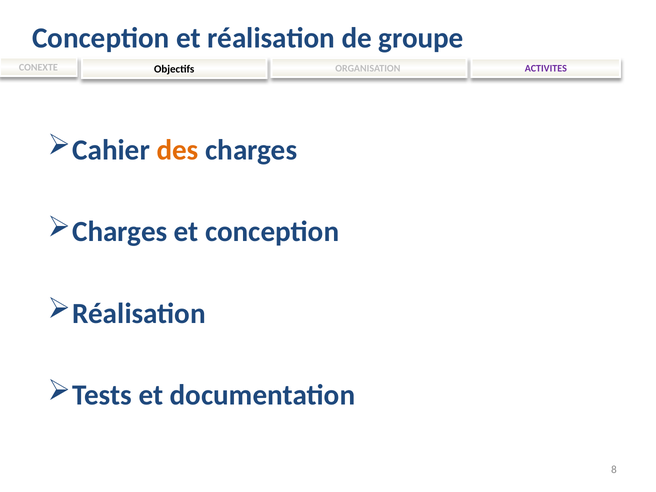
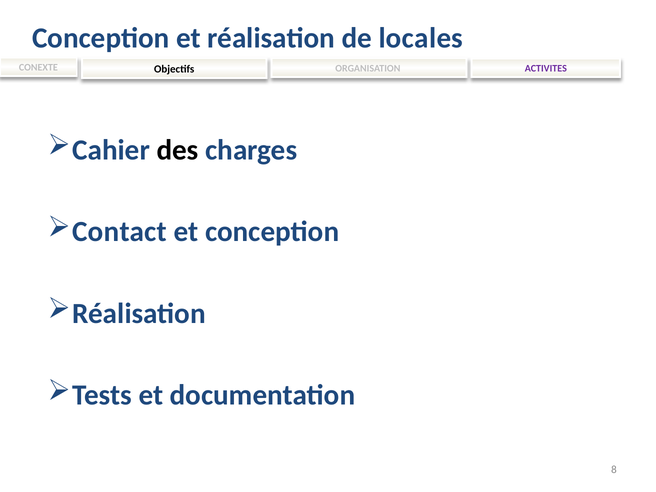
groupe: groupe -> locales
des colour: orange -> black
Charges at (120, 232): Charges -> Contact
